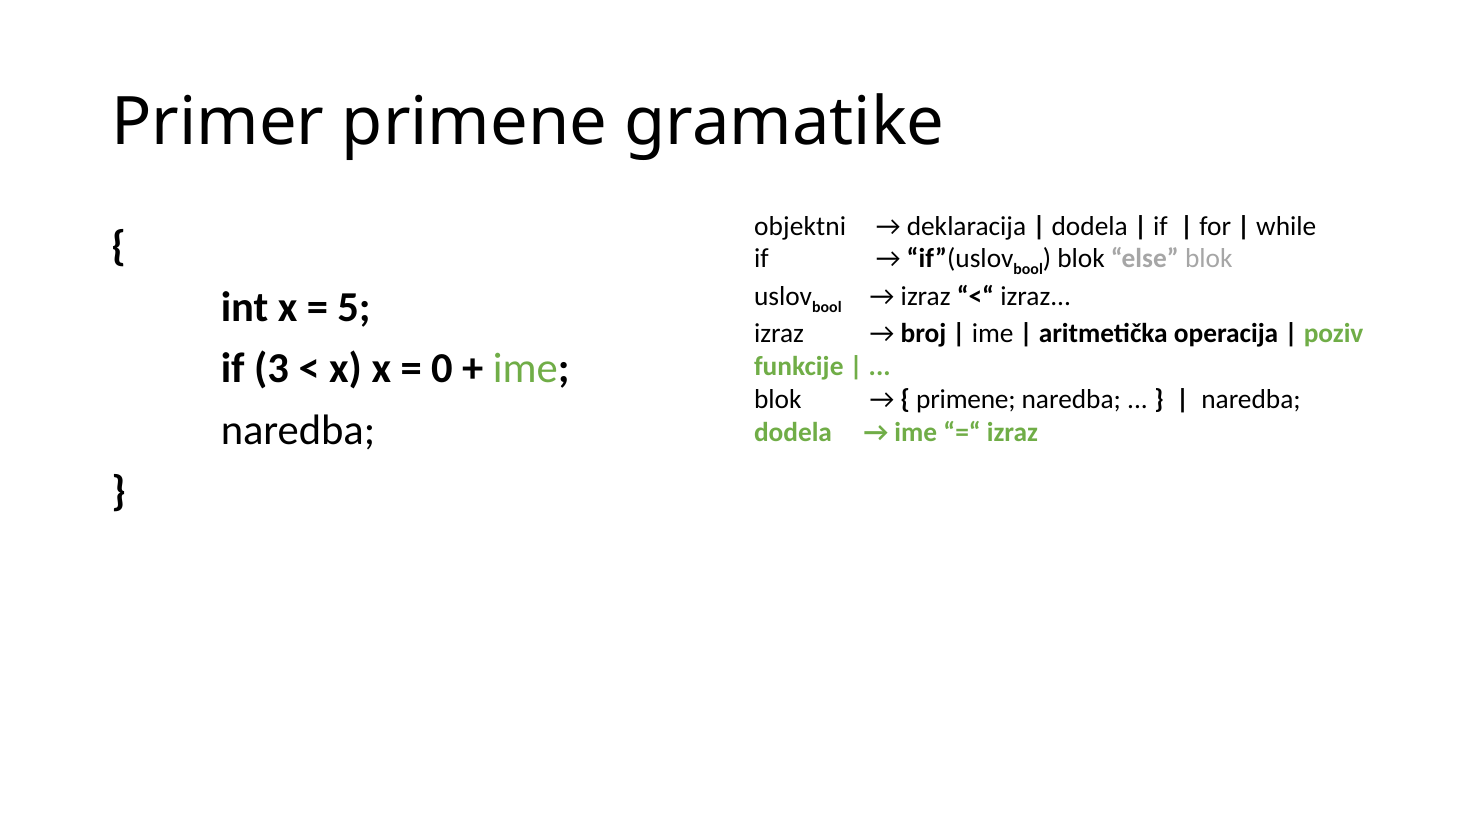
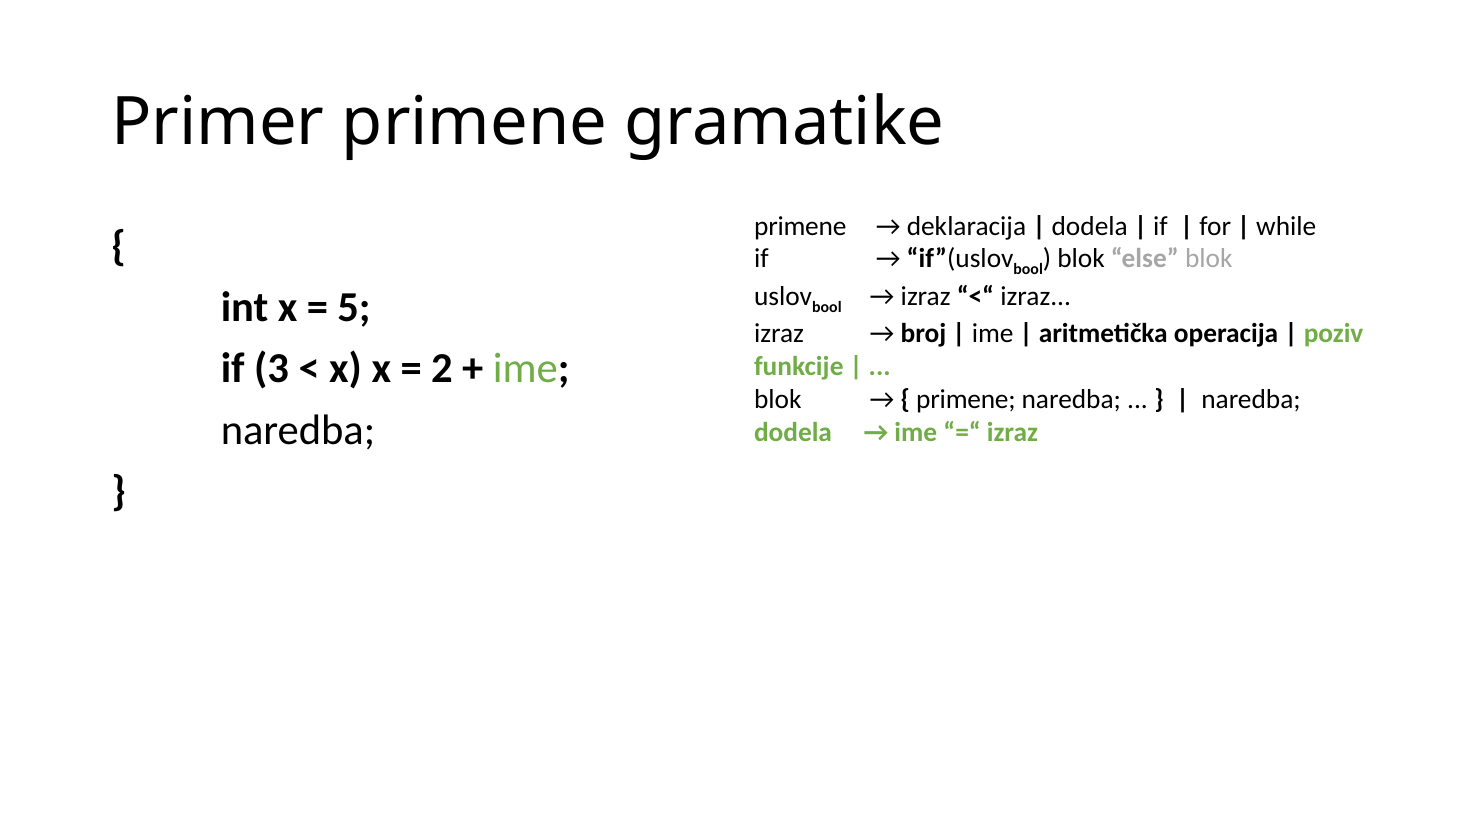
objektni at (800, 226): objektni -> primene
0: 0 -> 2
